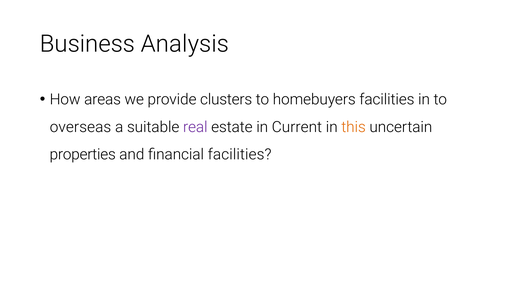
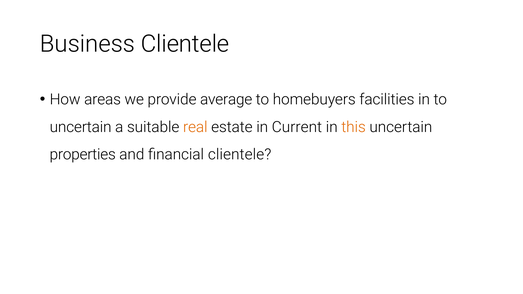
Business Analysis: Analysis -> Clientele
clusters: clusters -> average
overseas at (80, 127): overseas -> uncertain
real colour: purple -> orange
financial facilities: facilities -> clientele
